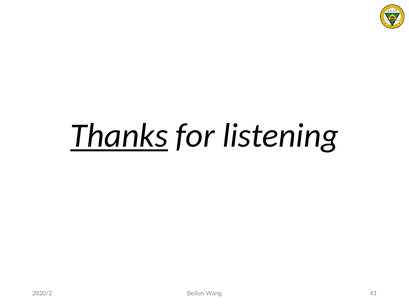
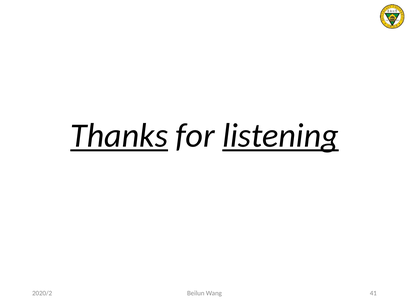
listening underline: none -> present
